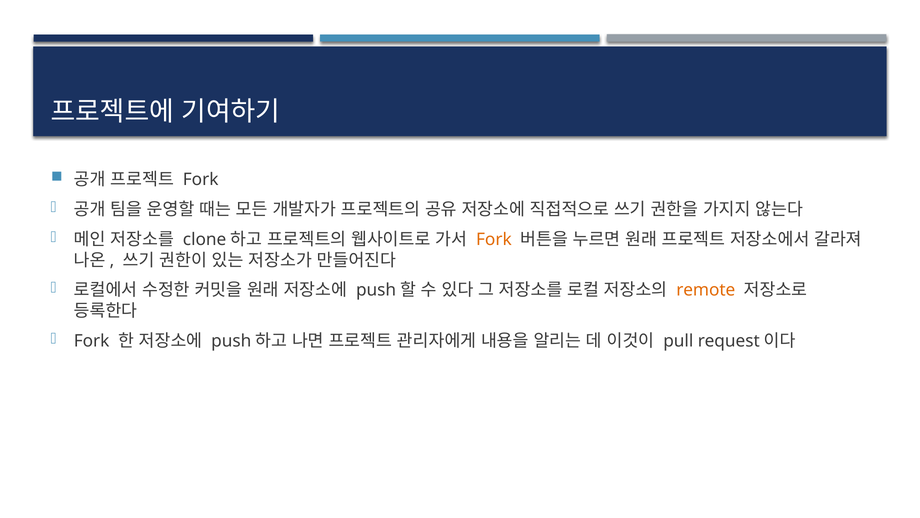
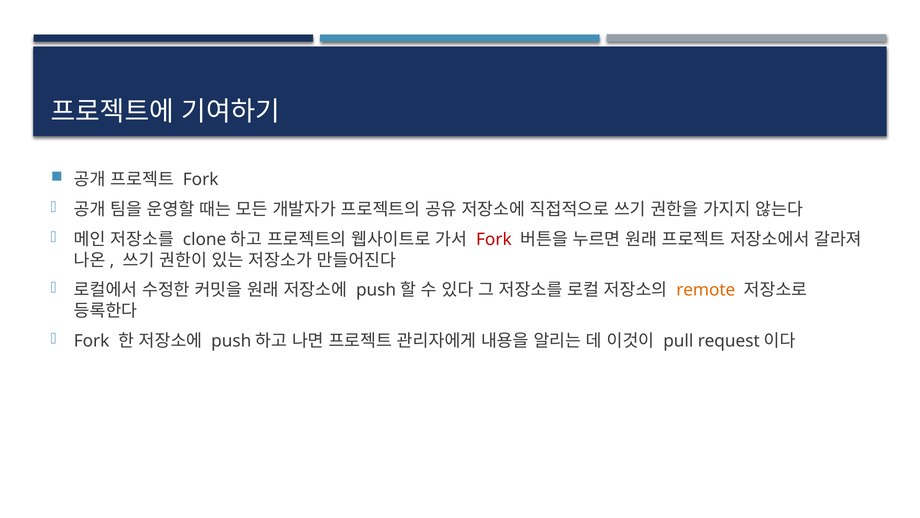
Fork at (494, 239) colour: orange -> red
